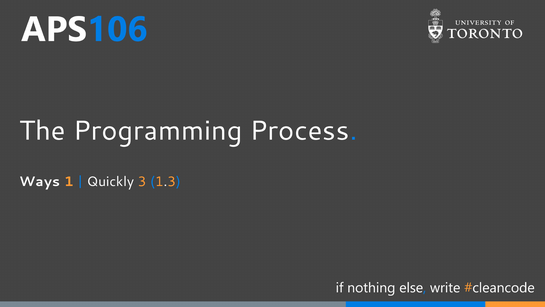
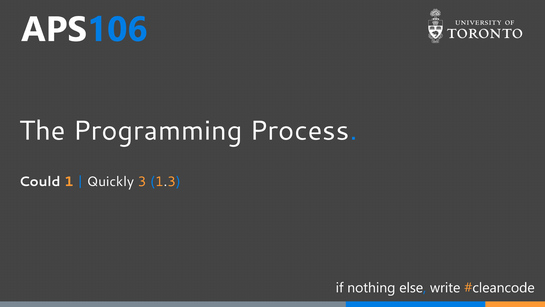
Ways: Ways -> Could
